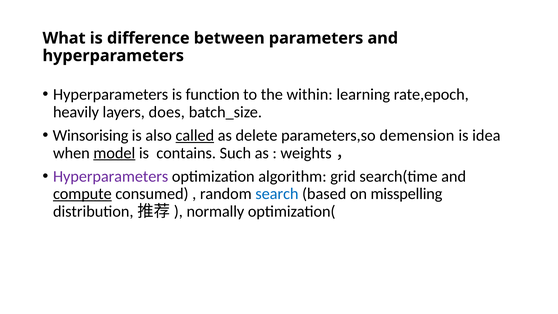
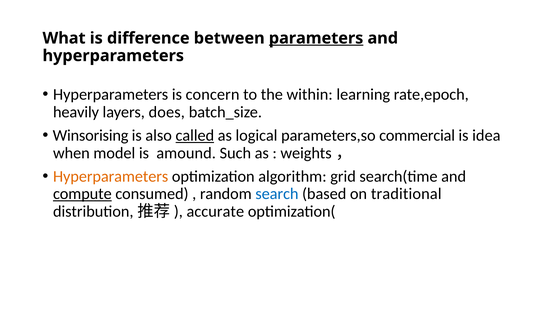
parameters underline: none -> present
function: function -> concern
delete: delete -> logical
demension: demension -> commercial
model underline: present -> none
contains: contains -> amound
Hyperparameters at (111, 176) colour: purple -> orange
misspelling: misspelling -> traditional
normally: normally -> accurate
